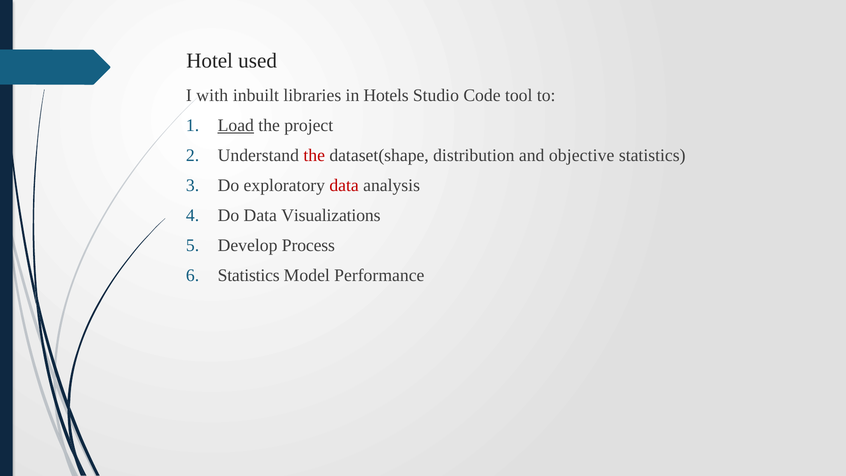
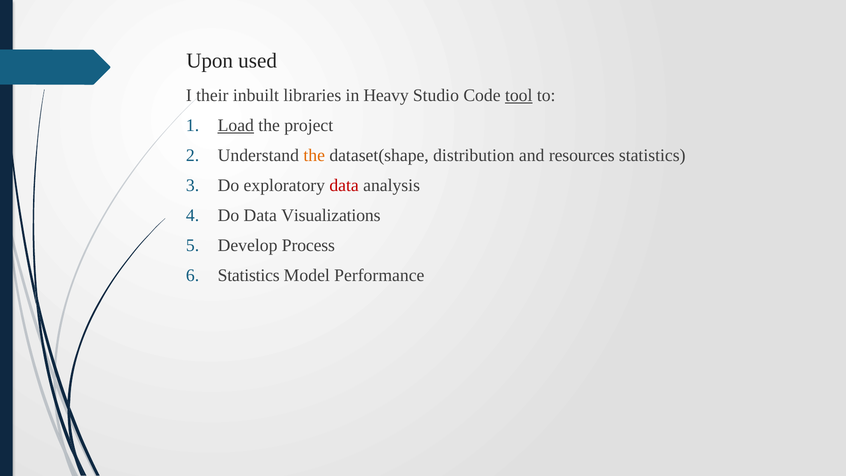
Hotel: Hotel -> Upon
with: with -> their
Hotels: Hotels -> Heavy
tool underline: none -> present
the at (314, 155) colour: red -> orange
objective: objective -> resources
